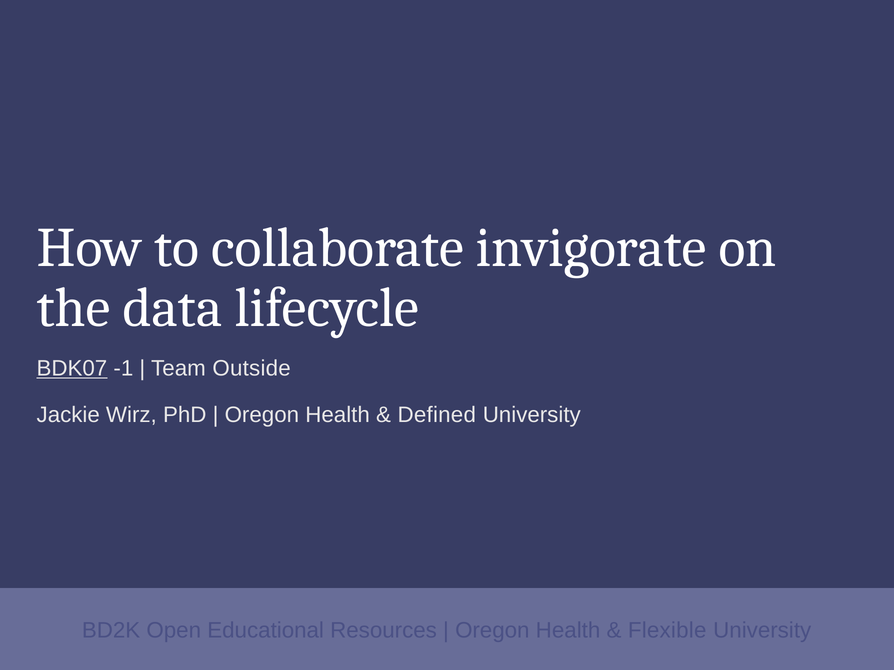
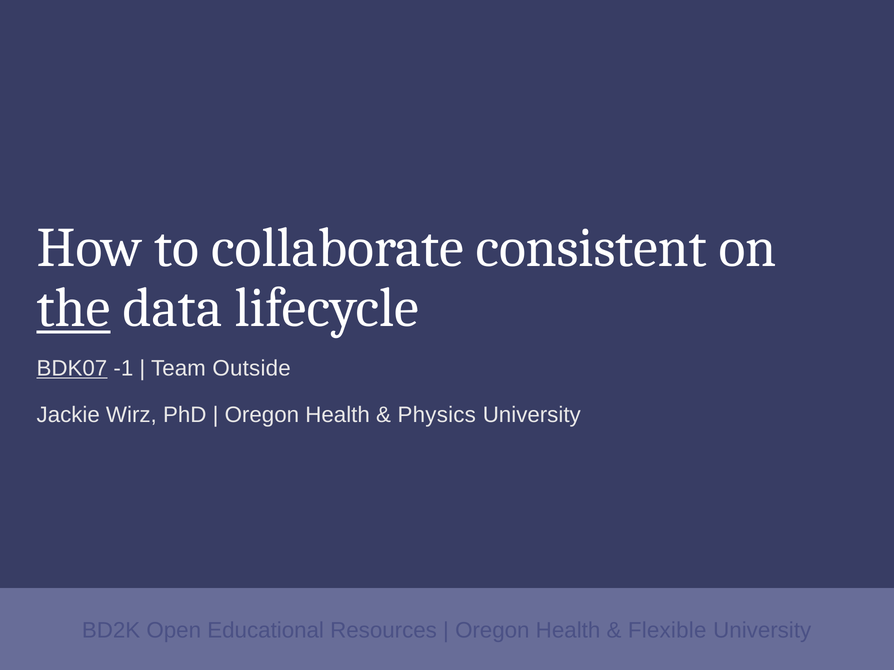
invigorate: invigorate -> consistent
the underline: none -> present
Defined: Defined -> Physics
